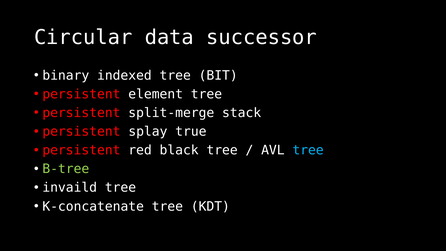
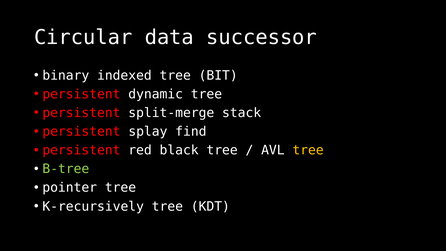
element: element -> dynamic
true: true -> find
tree at (308, 150) colour: light blue -> yellow
invaild: invaild -> pointer
K-concatenate: K-concatenate -> K-recursively
